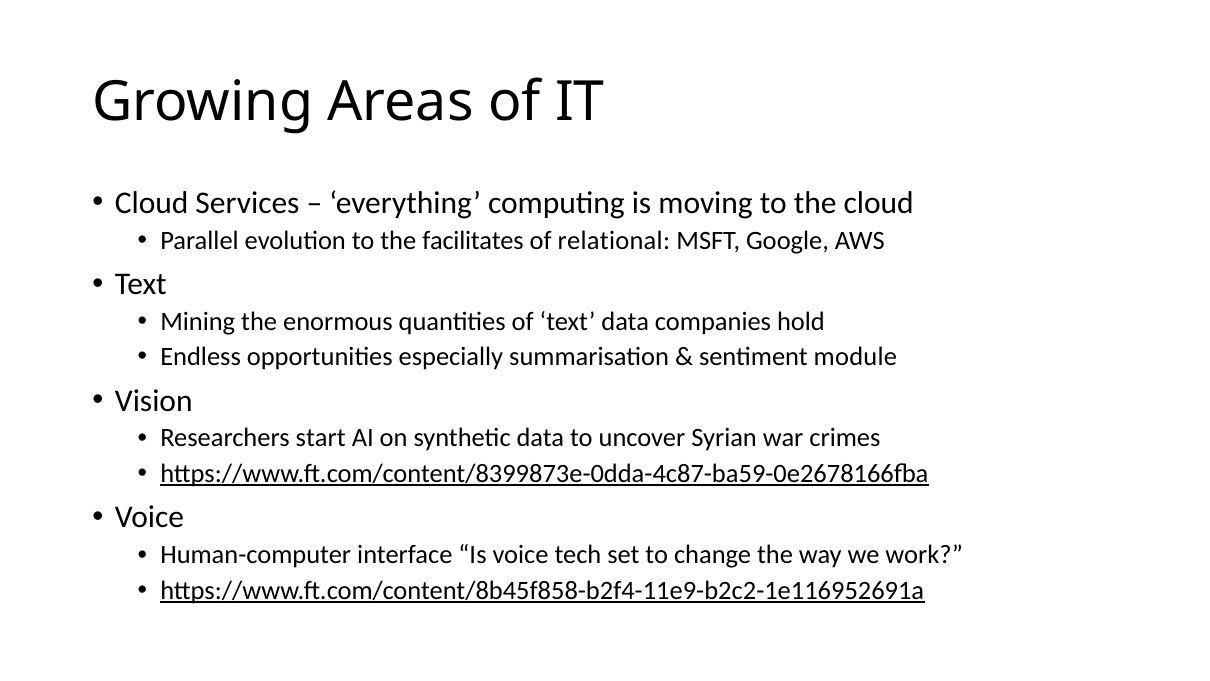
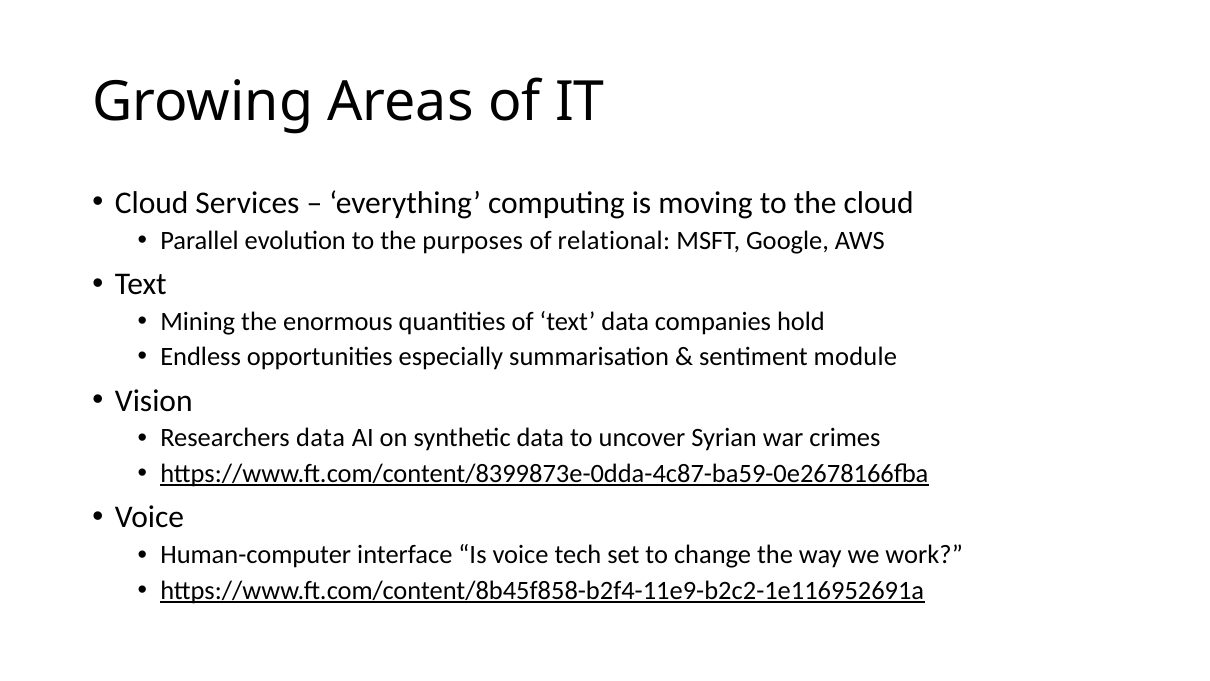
facilitates: facilitates -> purposes
Researchers start: start -> data
